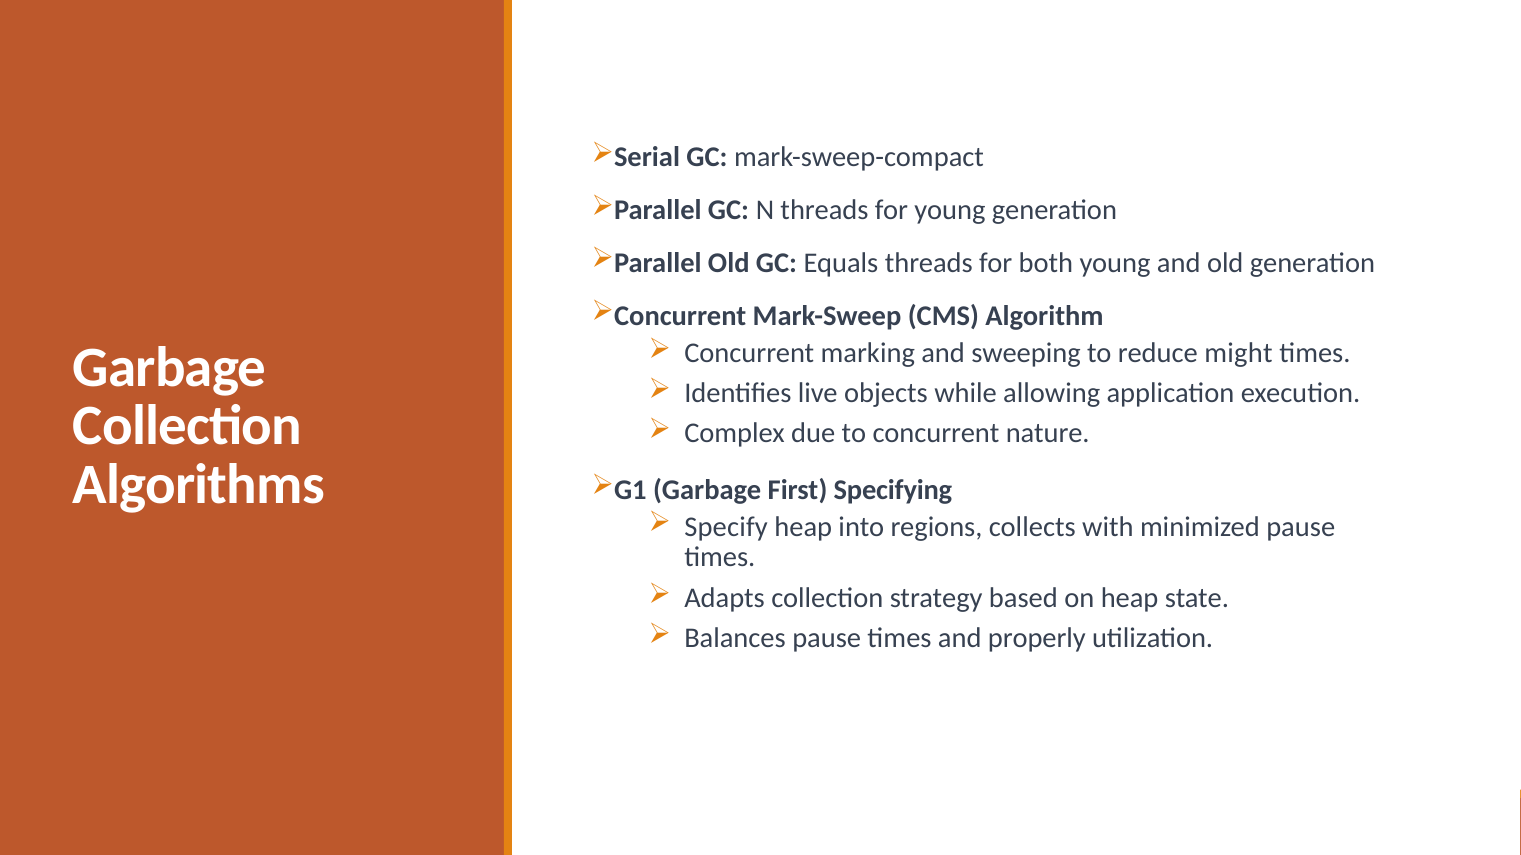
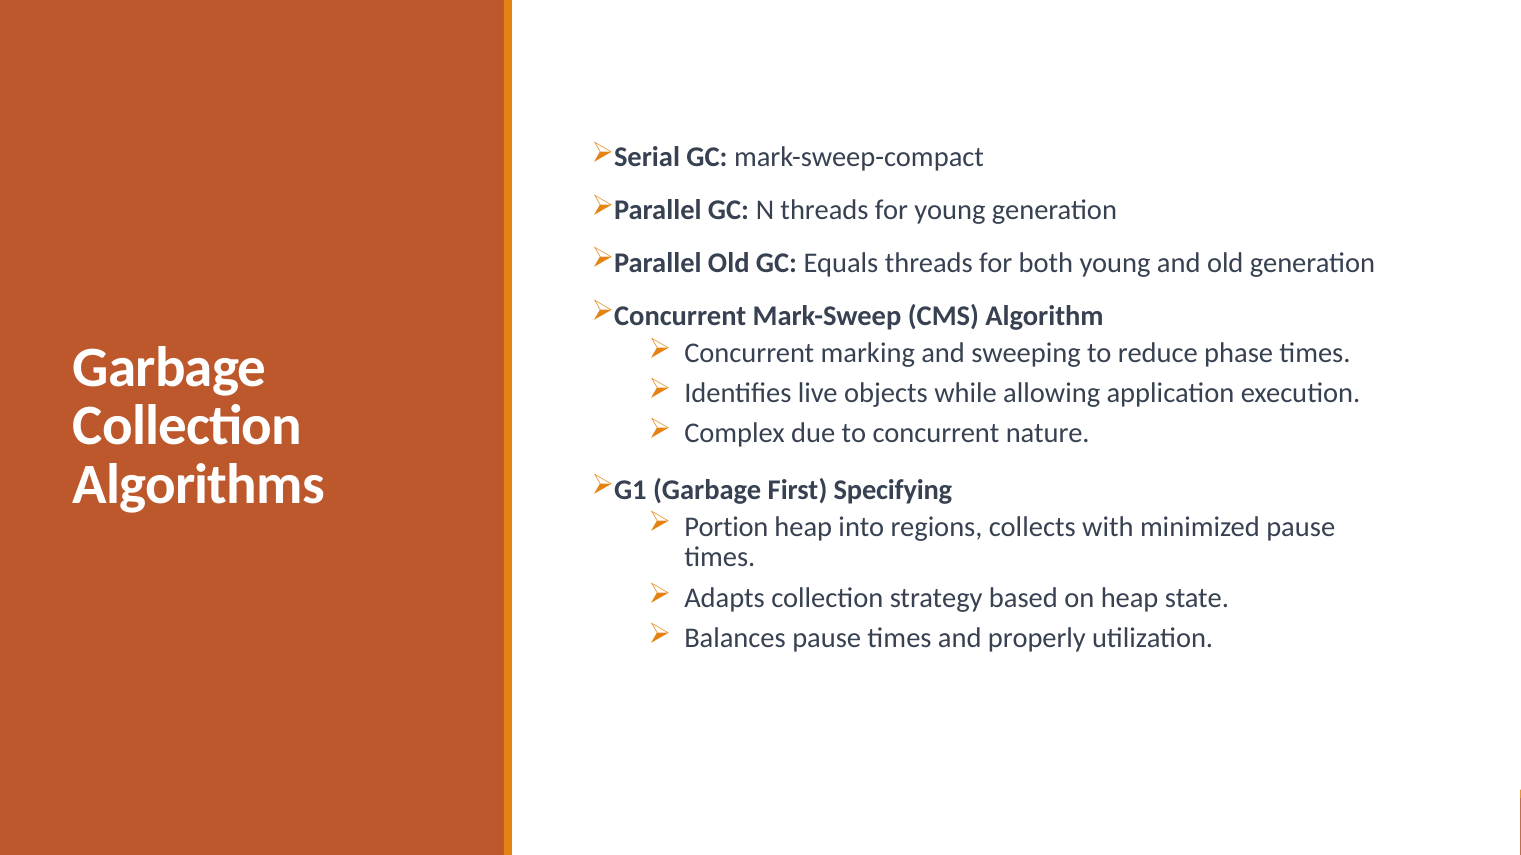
might: might -> phase
Specify: Specify -> Portion
